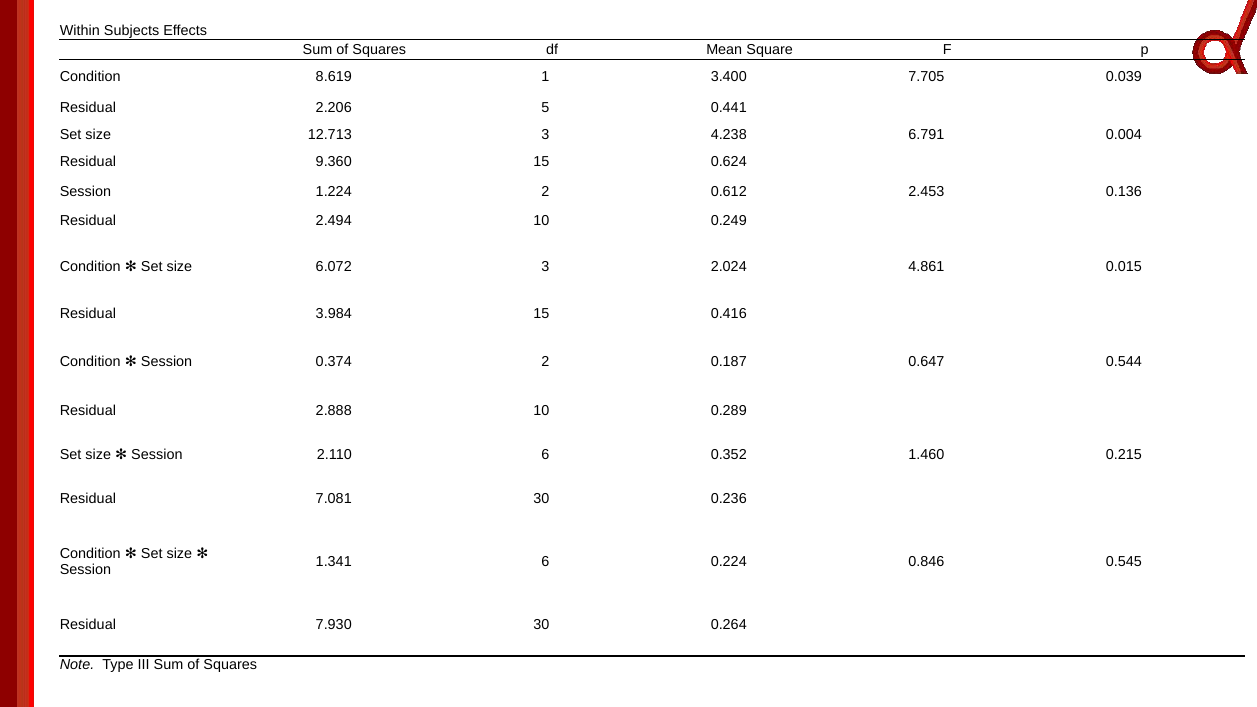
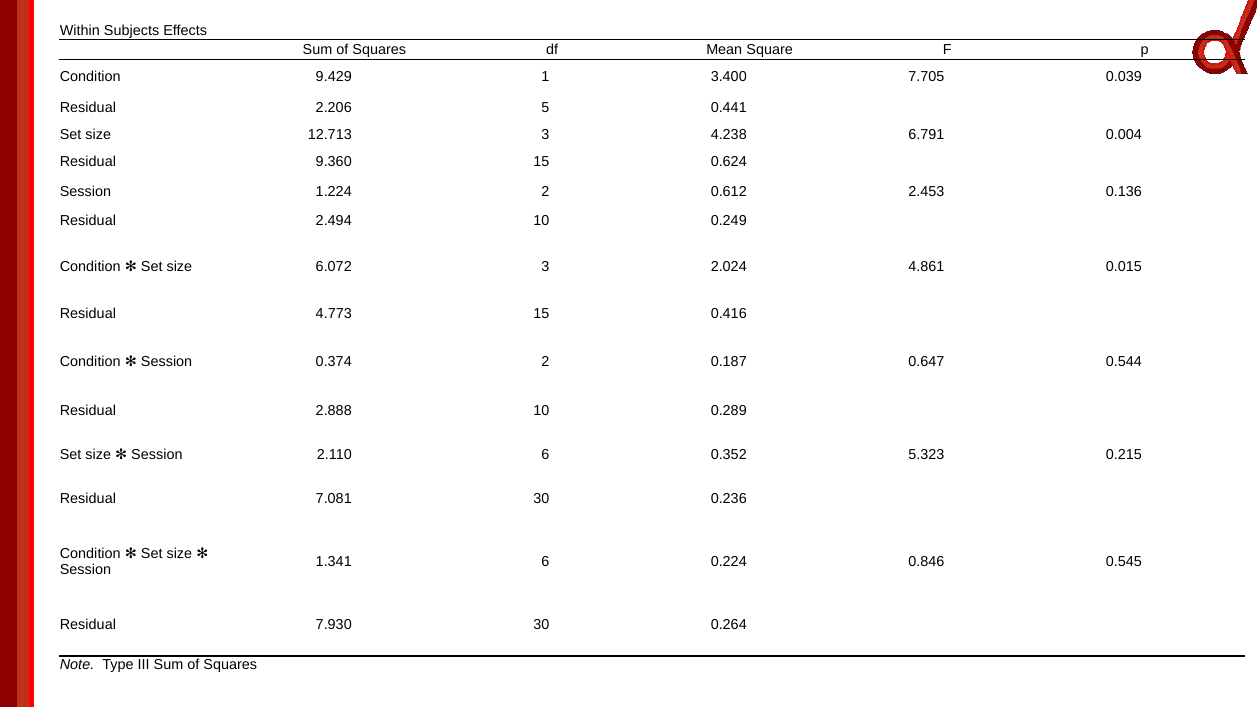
8.619: 8.619 -> 9.429
3.984: 3.984 -> 4.773
1.460: 1.460 -> 5.323
